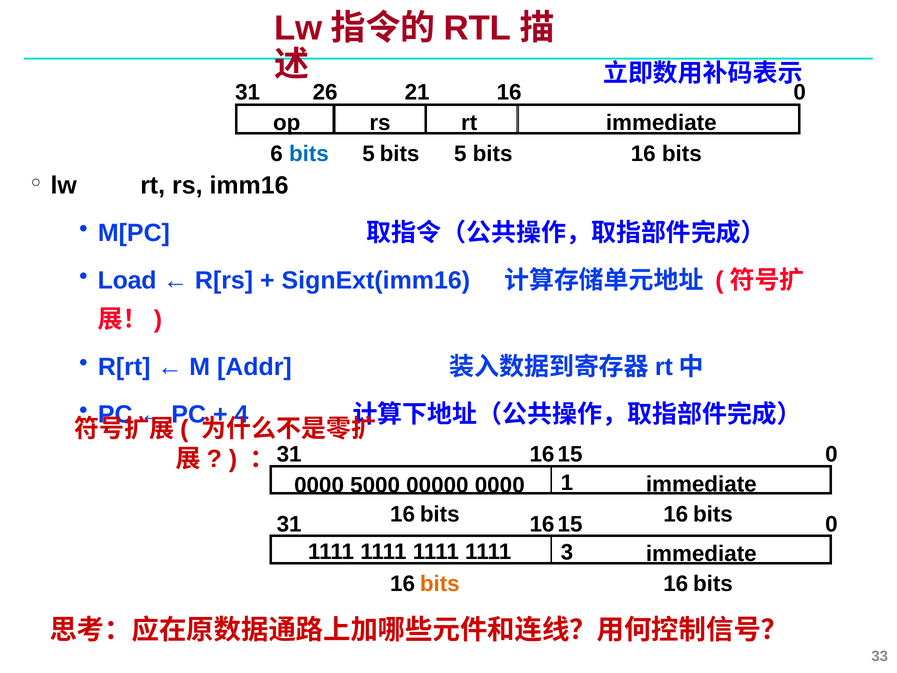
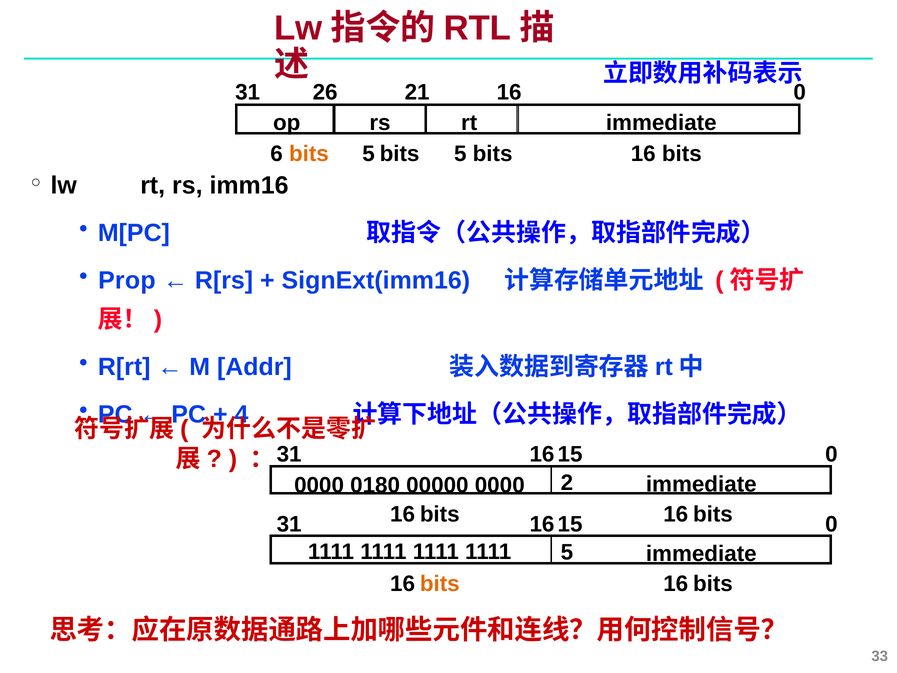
bits at (309, 154) colour: blue -> orange
Load: Load -> Prop
5000: 5000 -> 0180
1: 1 -> 2
1111 3: 3 -> 5
